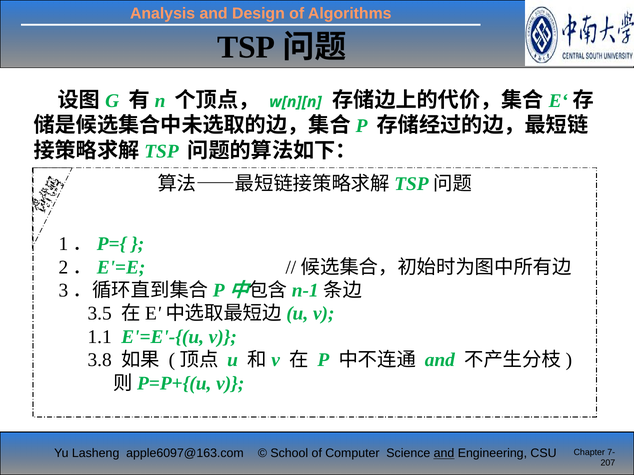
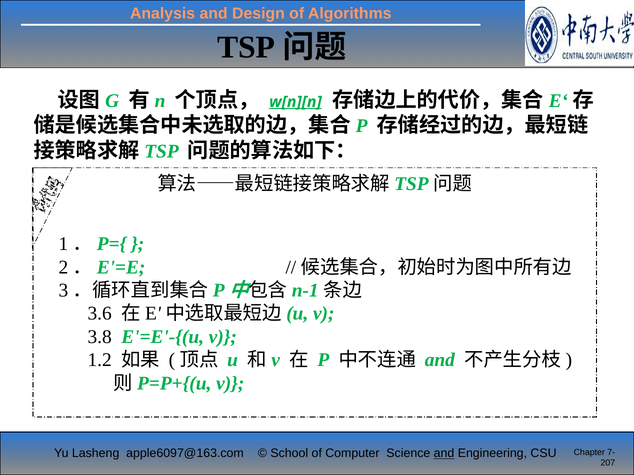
w[n][n underline: none -> present
3.5: 3.5 -> 3.6
1.1: 1.1 -> 3.8
3.8: 3.8 -> 1.2
